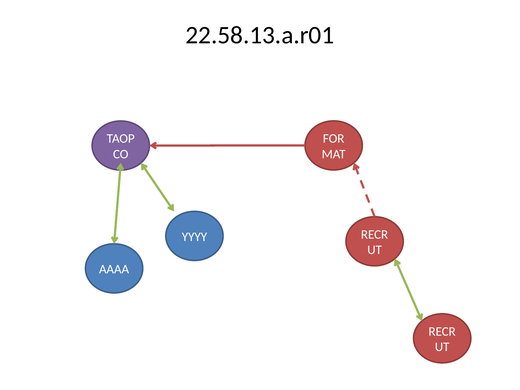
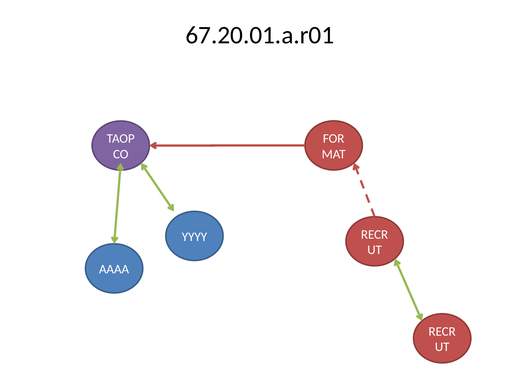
22.58.13.a.r01: 22.58.13.a.r01 -> 67.20.01.a.r01
